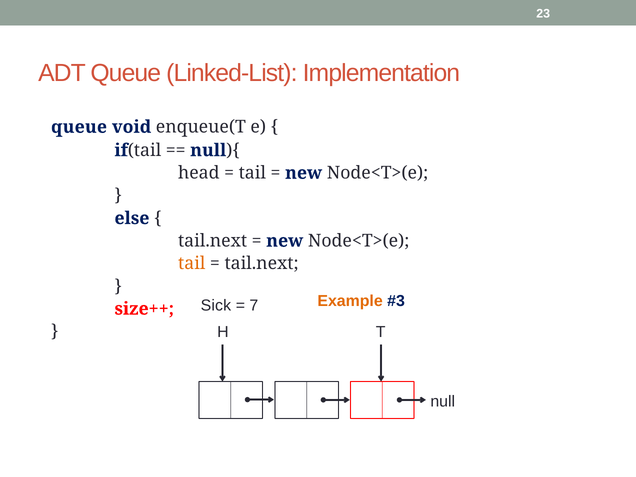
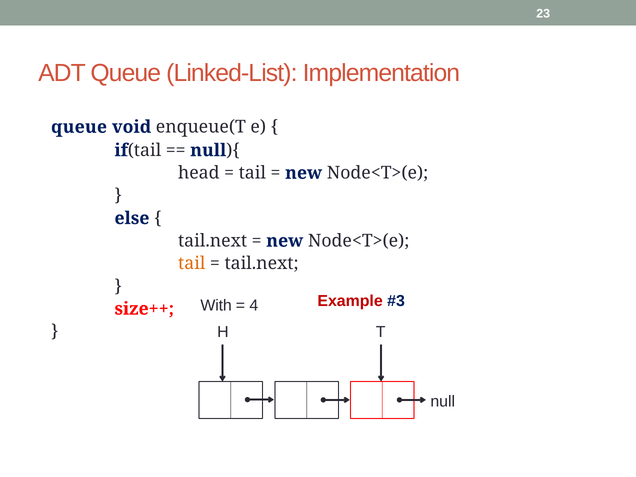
Example colour: orange -> red
Sick: Sick -> With
7: 7 -> 4
